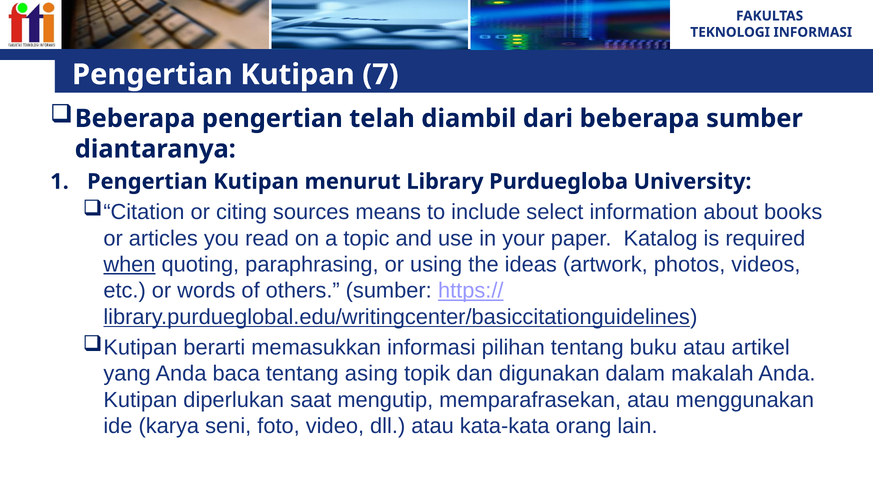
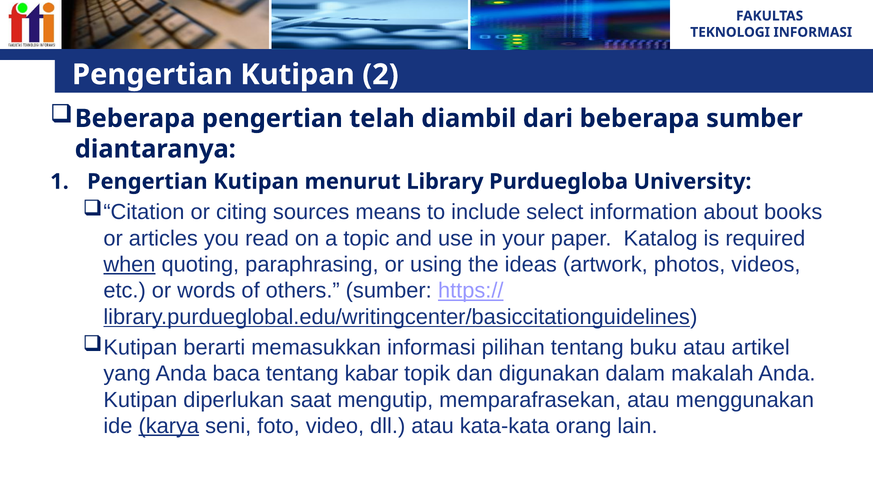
7: 7 -> 2
asing: asing -> kabar
karya underline: none -> present
